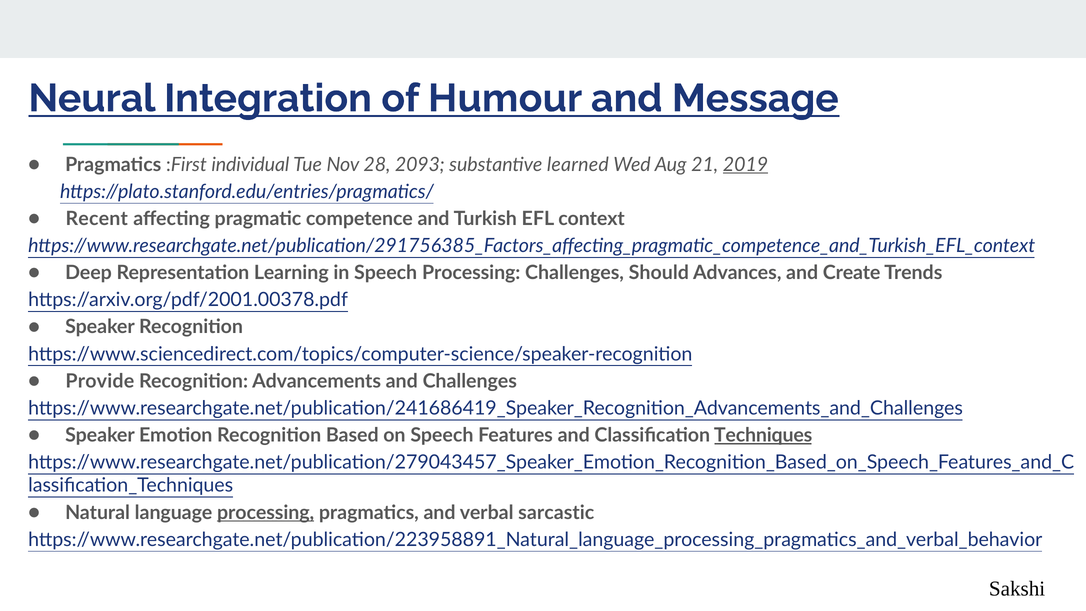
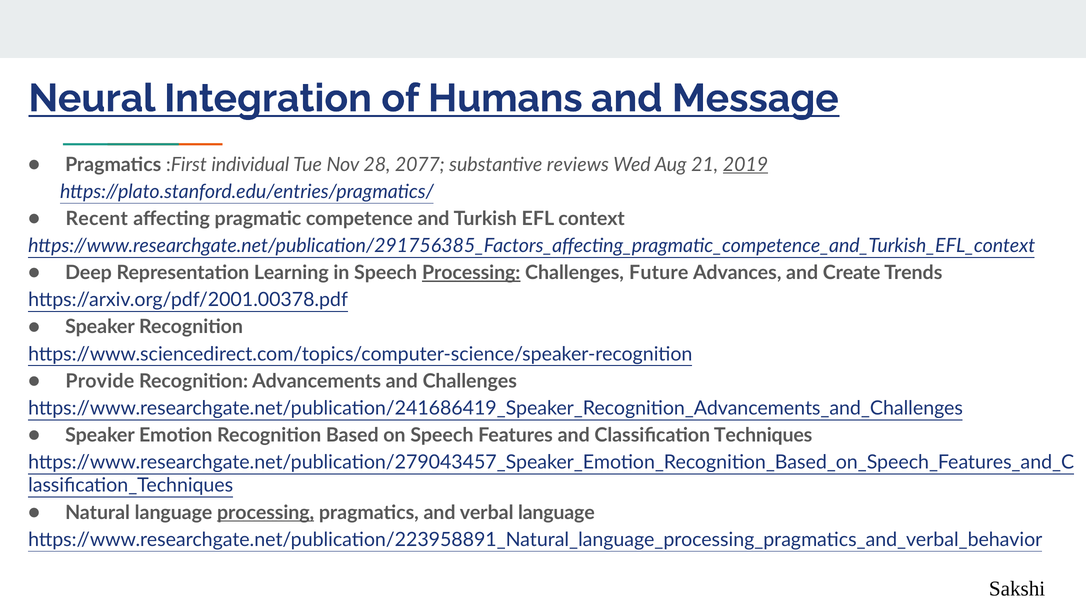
Humour: Humour -> Humans
2093: 2093 -> 2077
learned: learned -> reviews
Processing at (471, 273) underline: none -> present
Should: Should -> Future
Techniques underline: present -> none
verbal sarcastic: sarcastic -> language
